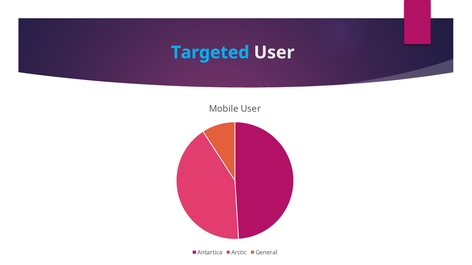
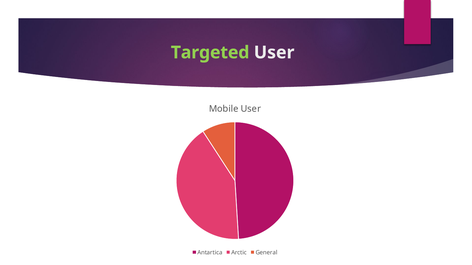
Targeted colour: light blue -> light green
